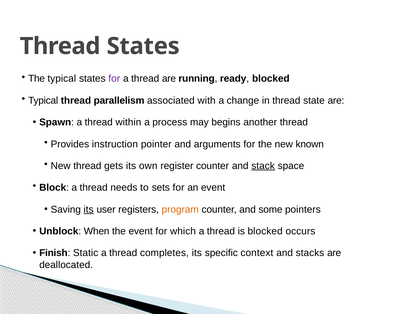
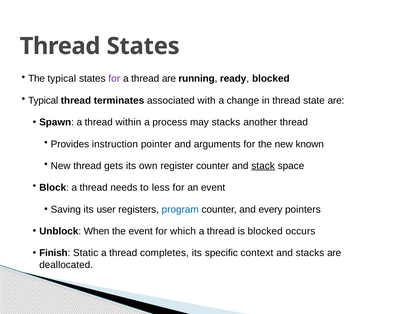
parallelism: parallelism -> terminates
may begins: begins -> stacks
sets: sets -> less
its at (89, 210) underline: present -> none
program colour: orange -> blue
some: some -> every
